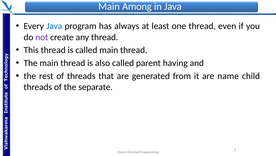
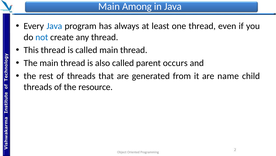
not colour: purple -> blue
having: having -> occurs
separate: separate -> resource
